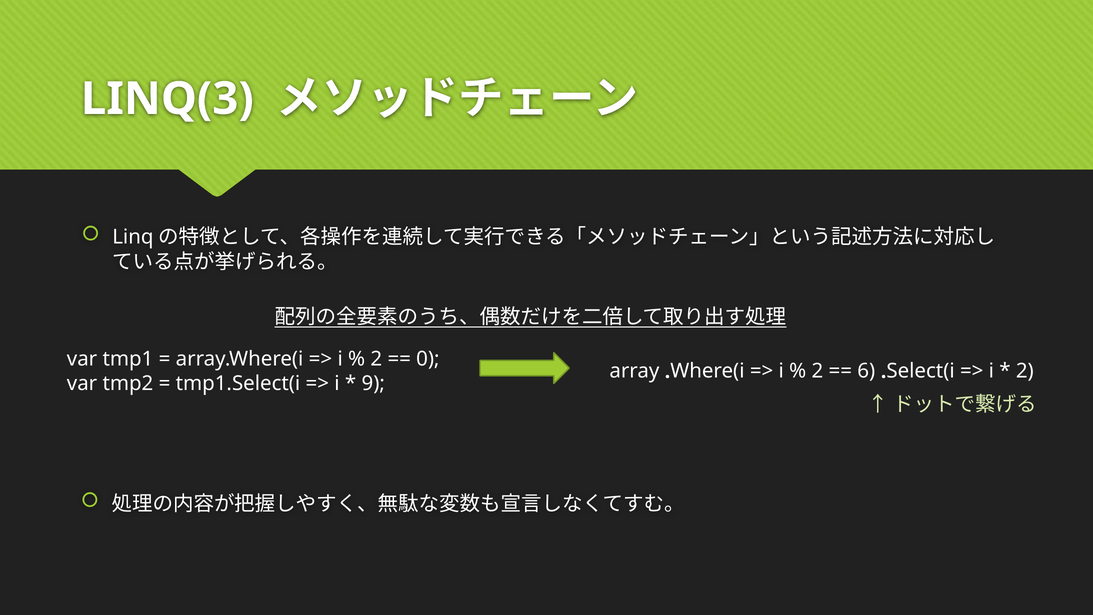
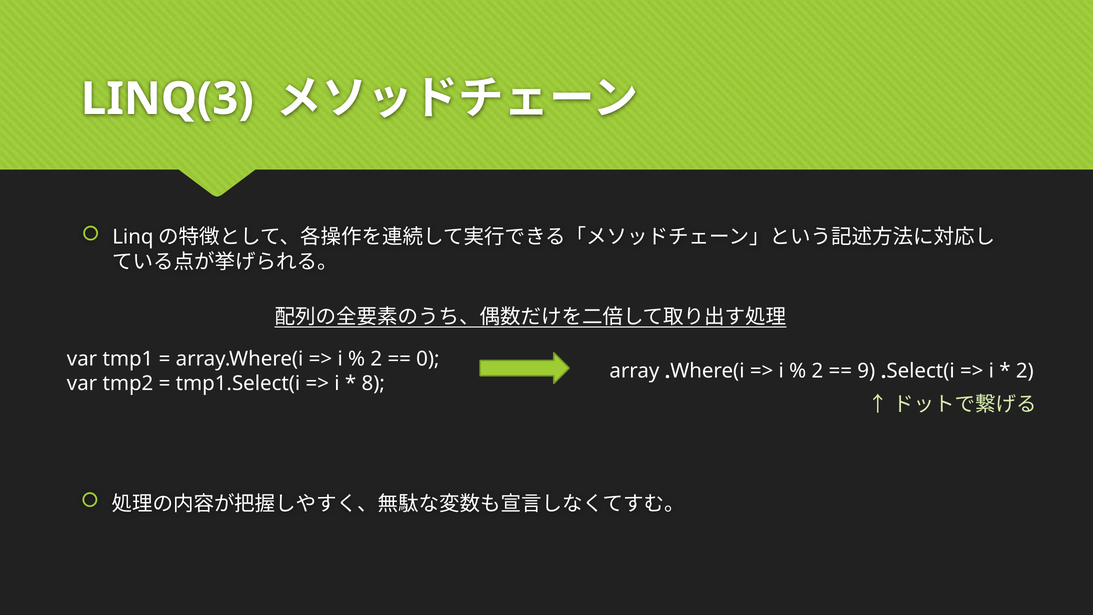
6: 6 -> 9
9: 9 -> 8
